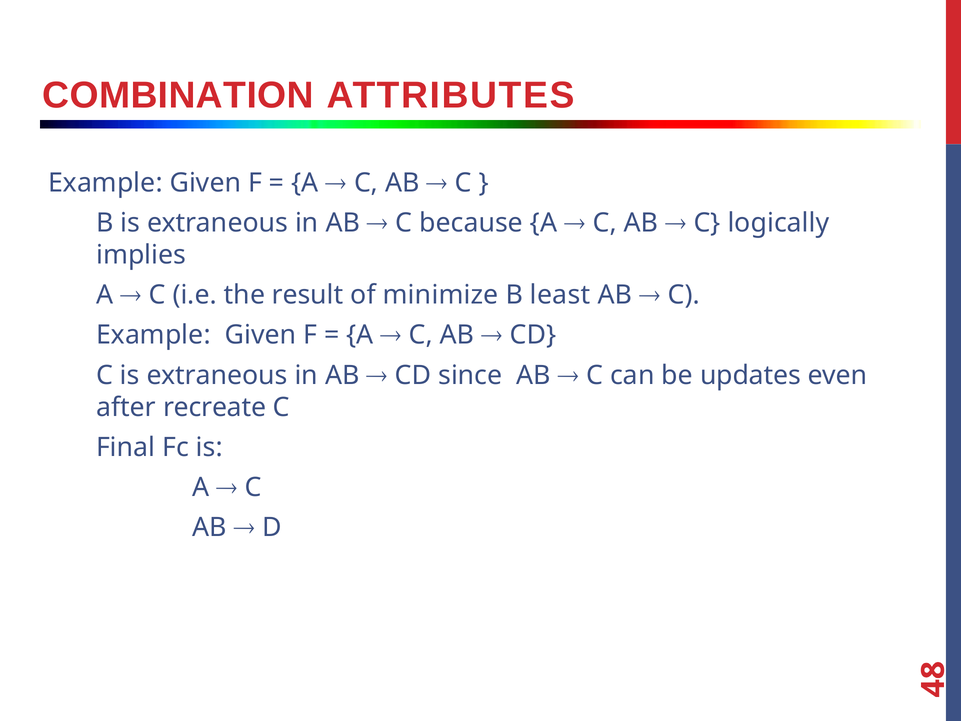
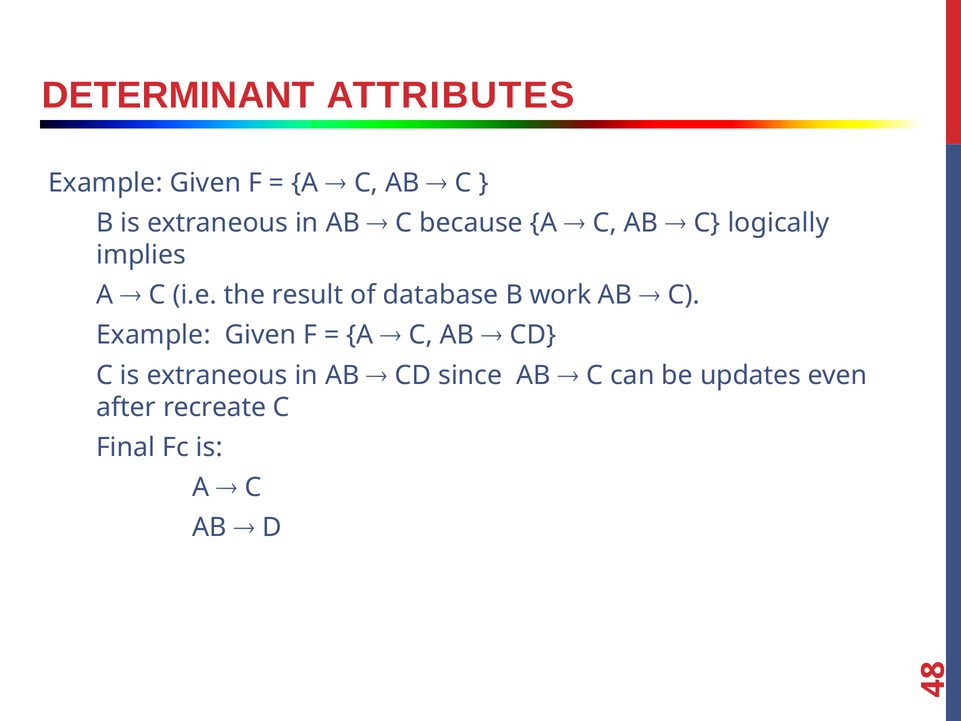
COMBINATION: COMBINATION -> DETERMINANT
minimize: minimize -> database
least: least -> work
